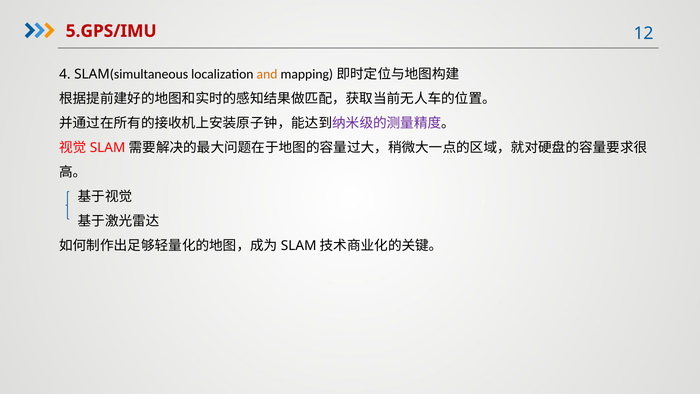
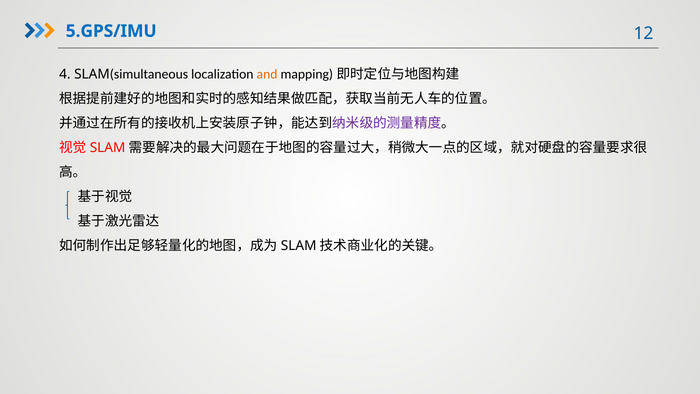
5.GPS/IMU colour: red -> blue
